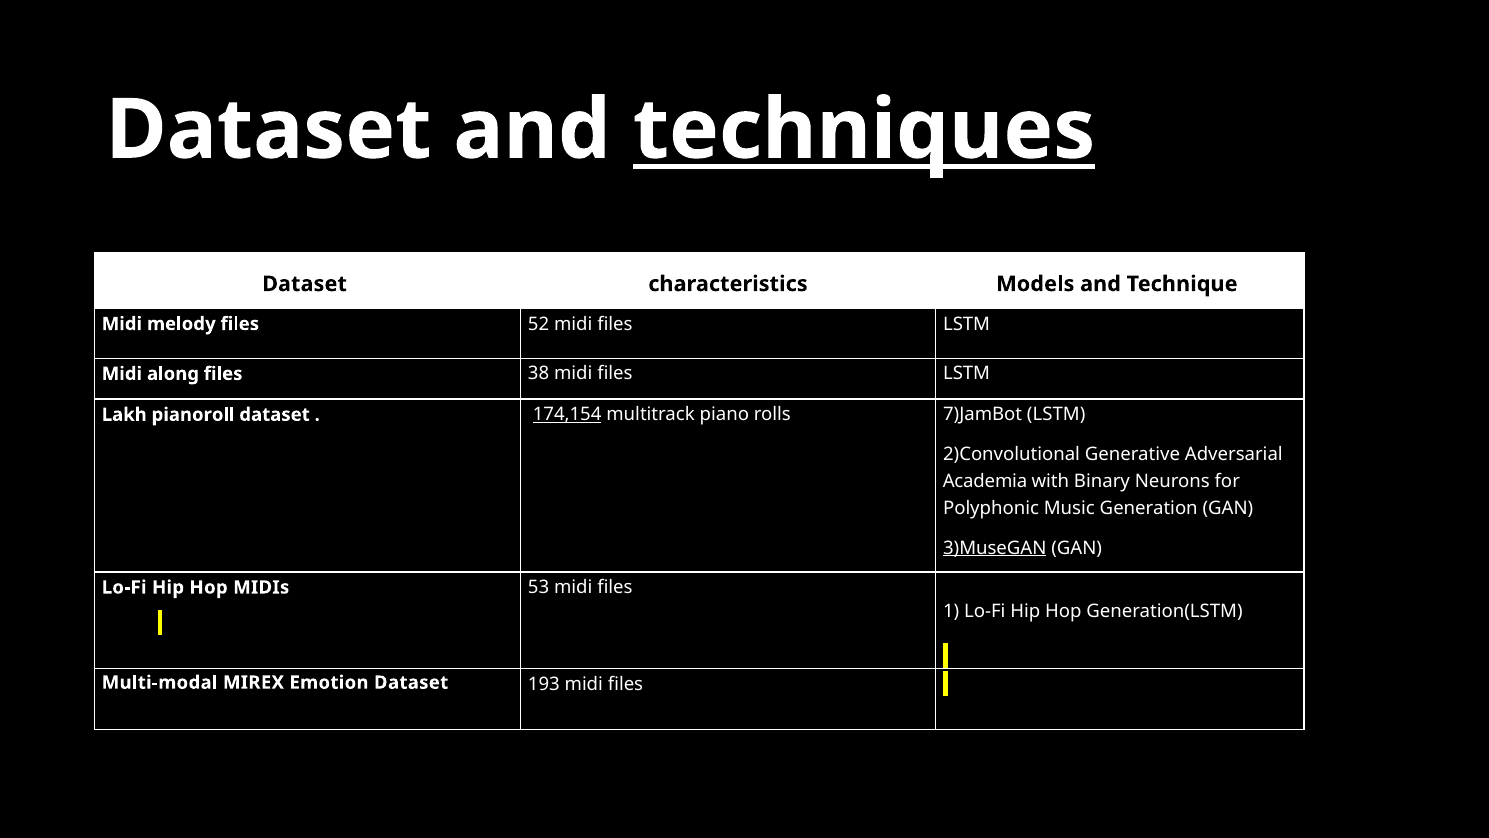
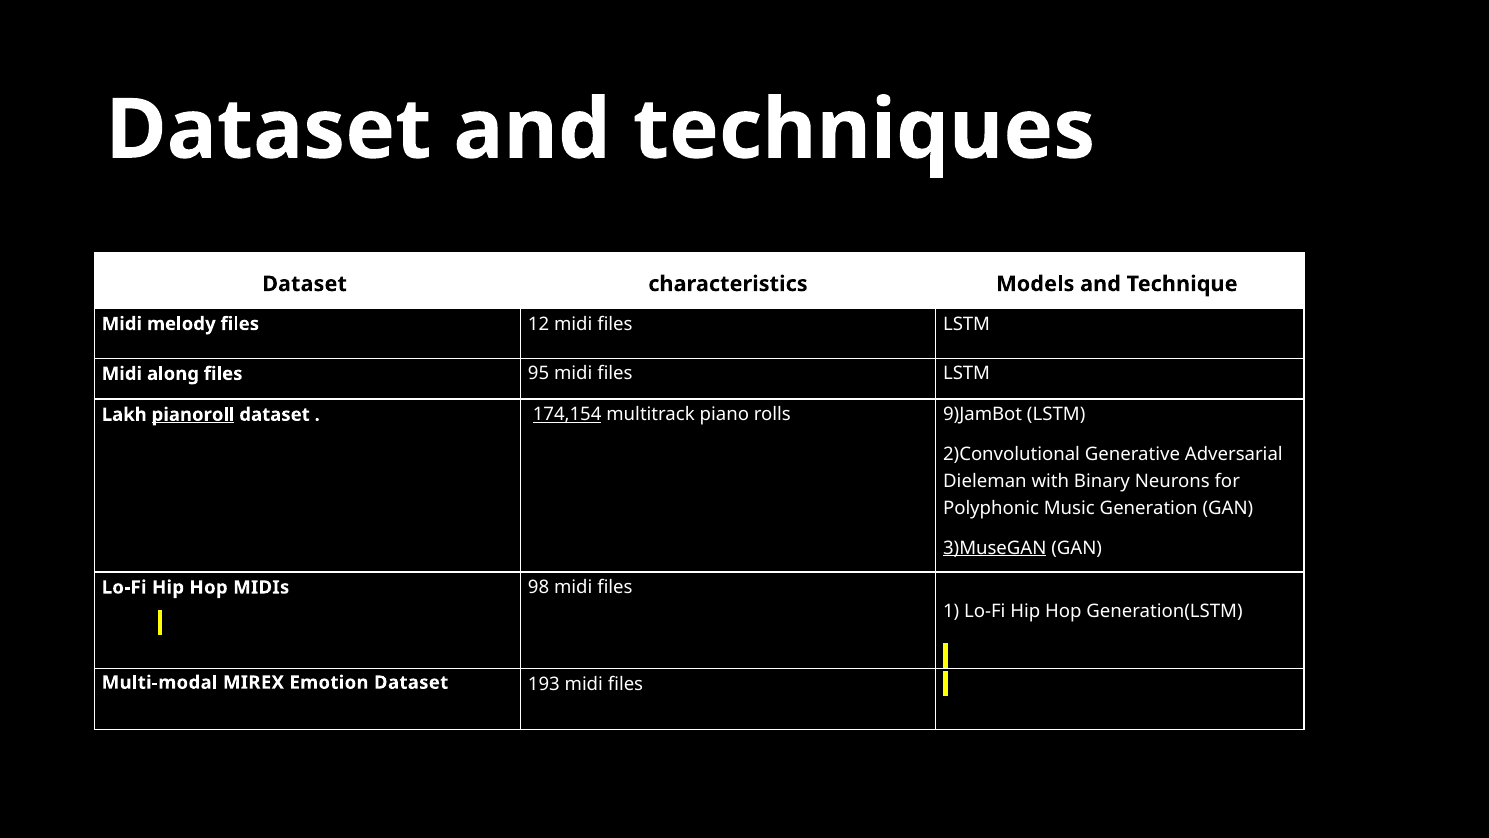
techniques underline: present -> none
52: 52 -> 12
38: 38 -> 95
pianoroll underline: none -> present
7)JamBot: 7)JamBot -> 9)JamBot
Academia: Academia -> Dieleman
53: 53 -> 98
